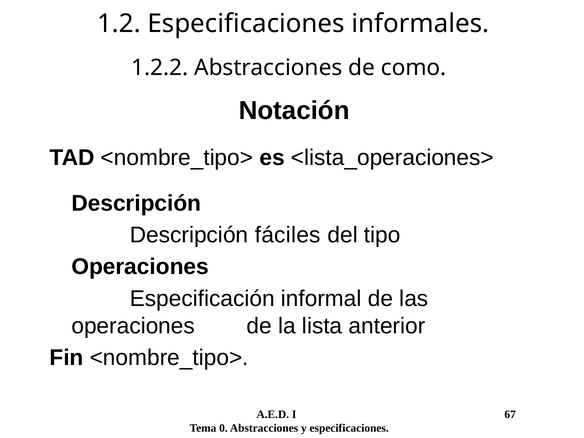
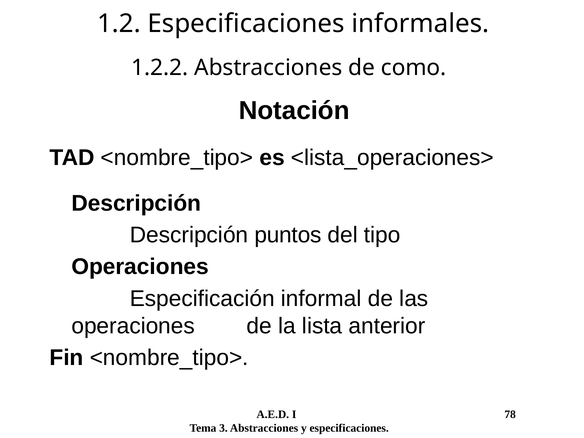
fáciles: fáciles -> puntos
67: 67 -> 78
0: 0 -> 3
